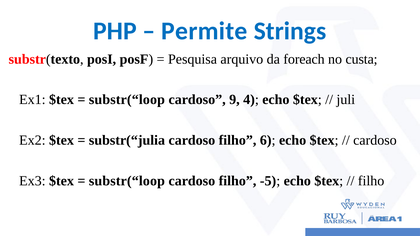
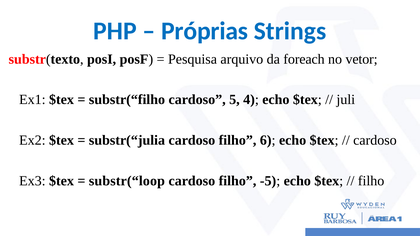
Permite: Permite -> Próprias
custa: custa -> vetor
substr(“loop at (127, 100): substr(“loop -> substr(“filho
9: 9 -> 5
